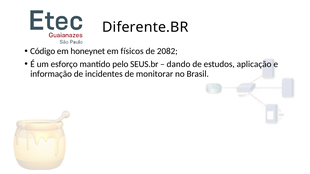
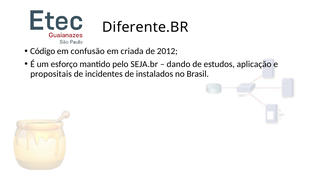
honeynet: honeynet -> confusão
físicos: físicos -> criada
2082: 2082 -> 2012
SEUS.br: SEUS.br -> SEJA.br
informação: informação -> propositais
monitorar: monitorar -> instalados
